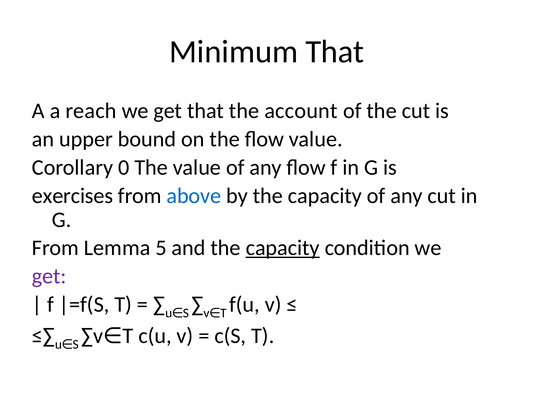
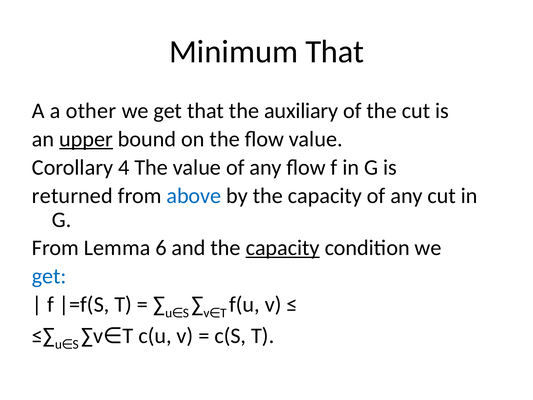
reach: reach -> other
account: account -> auxiliary
upper underline: none -> present
0: 0 -> 4
exercises: exercises -> returned
5: 5 -> 6
get at (49, 276) colour: purple -> blue
